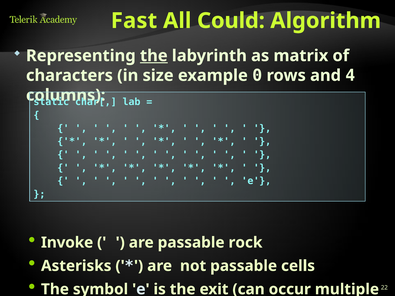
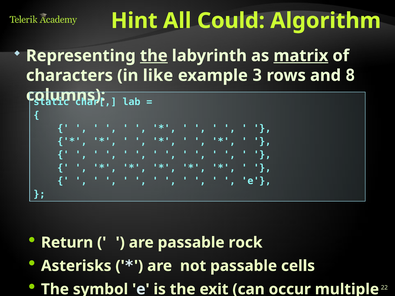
Fast: Fast -> Hint
matrix underline: none -> present
size: size -> like
0: 0 -> 3
4: 4 -> 8
Invoke: Invoke -> Return
